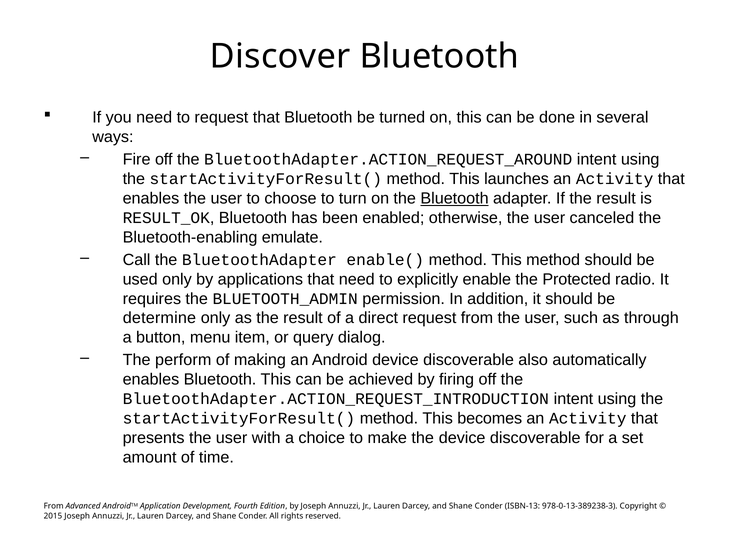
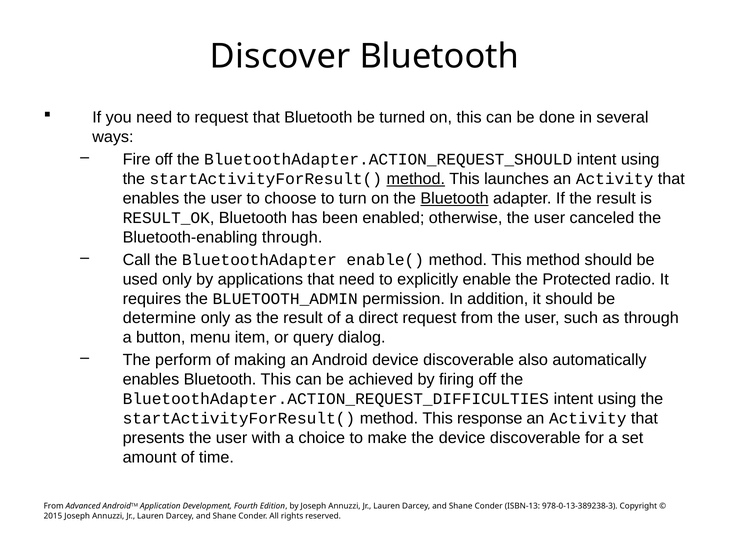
BluetoothAdapter.ACTION_REQUEST_AROUND: BluetoothAdapter.ACTION_REQUEST_AROUND -> BluetoothAdapter.ACTION_REQUEST_SHOULD
method at (416, 179) underline: none -> present
Bluetooth-enabling emulate: emulate -> through
BluetoothAdapter.ACTION_REQUEST_INTRODUCTION: BluetoothAdapter.ACTION_REQUEST_INTRODUCTION -> BluetoothAdapter.ACTION_REQUEST_DIFFICULTIES
becomes: becomes -> response
